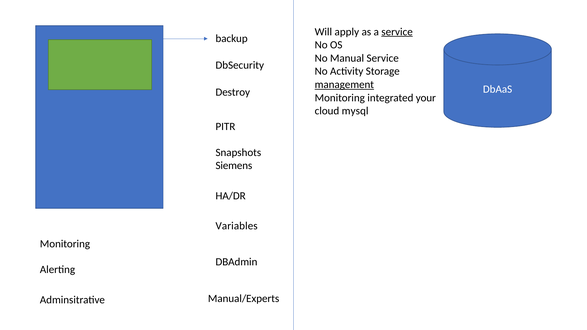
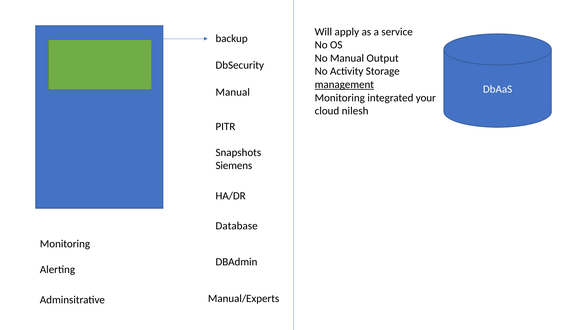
service at (397, 32) underline: present -> none
Manual Service: Service -> Output
Destroy at (233, 92): Destroy -> Manual
mysql: mysql -> nilesh
Variables: Variables -> Database
